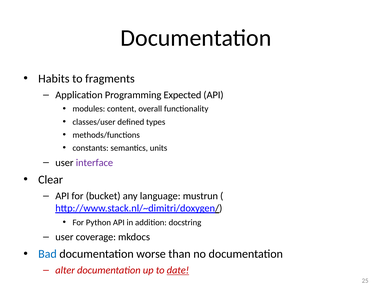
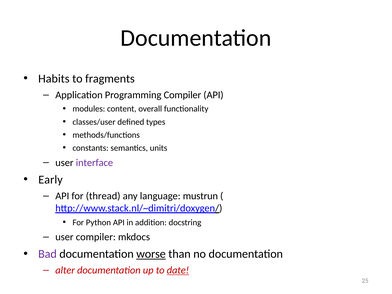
Programming Expected: Expected -> Compiler
Clear: Clear -> Early
bucket: bucket -> thread
user coverage: coverage -> compiler
Bad colour: blue -> purple
worse underline: none -> present
